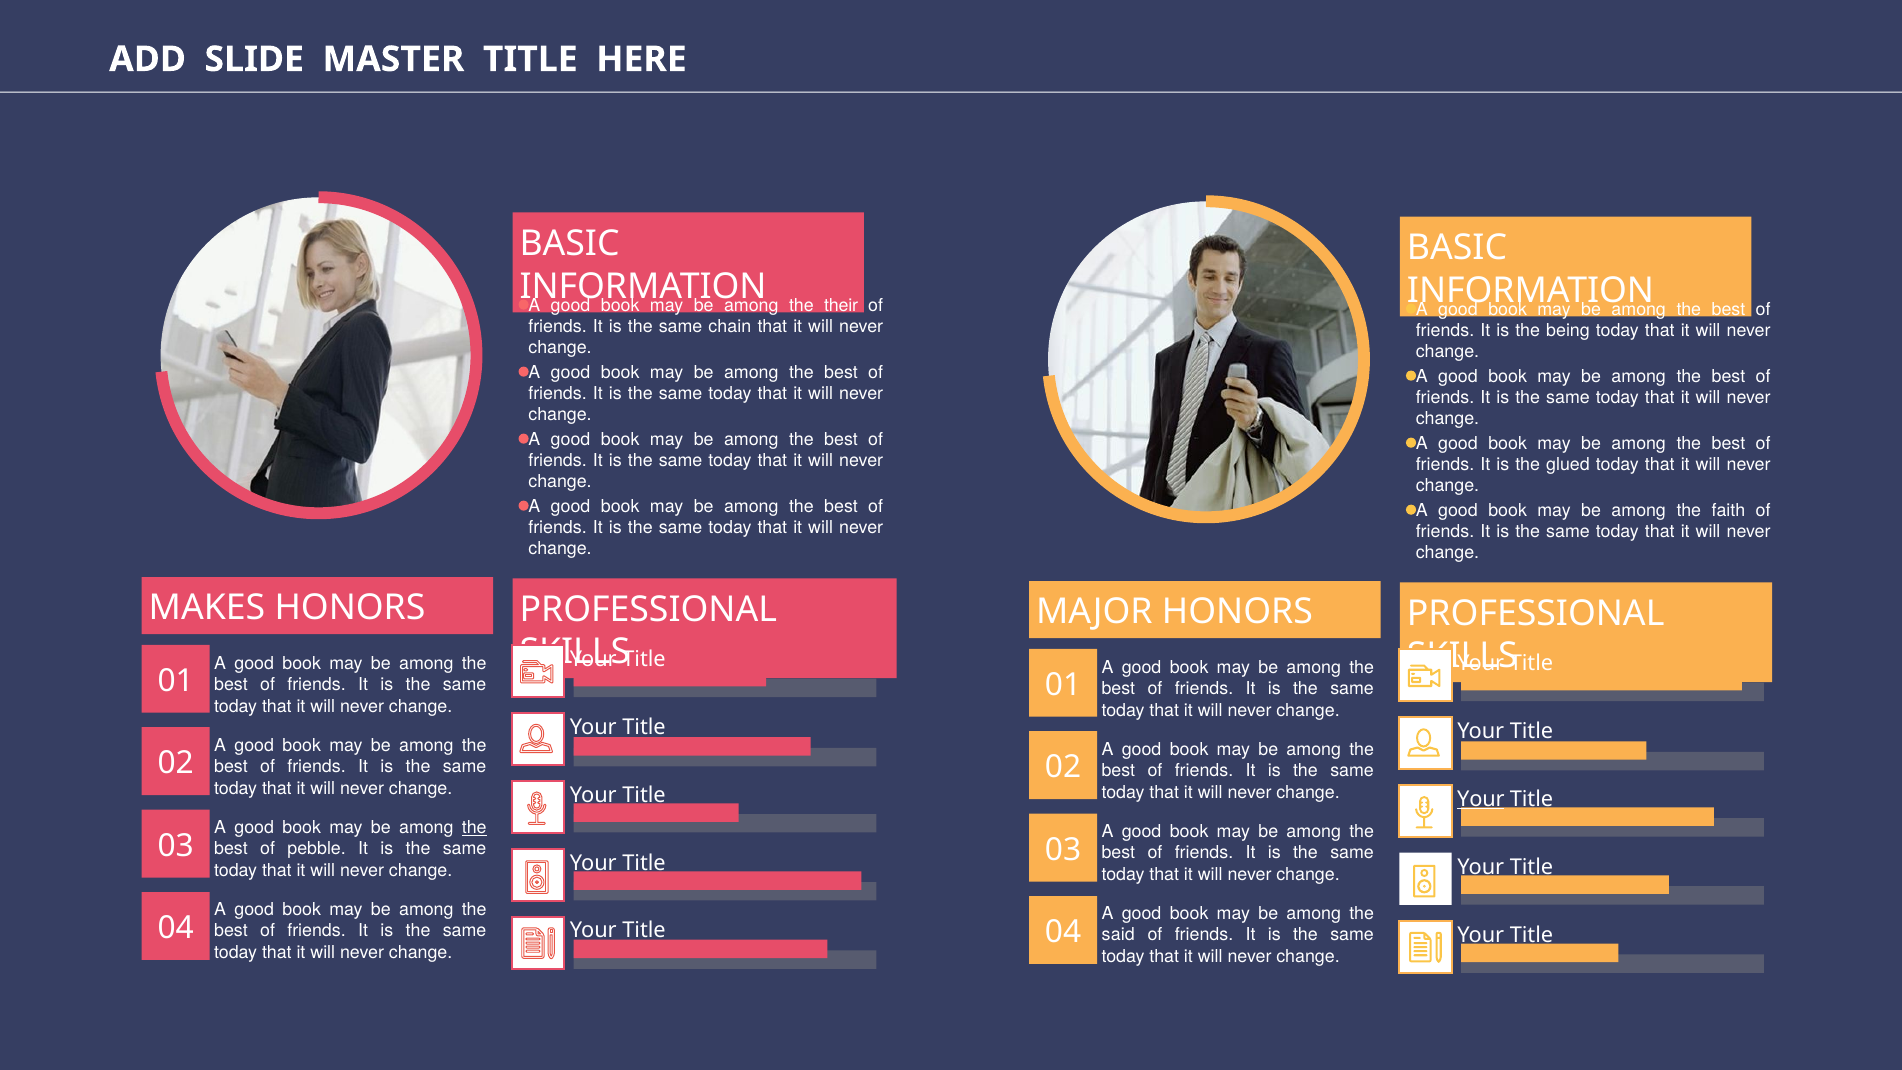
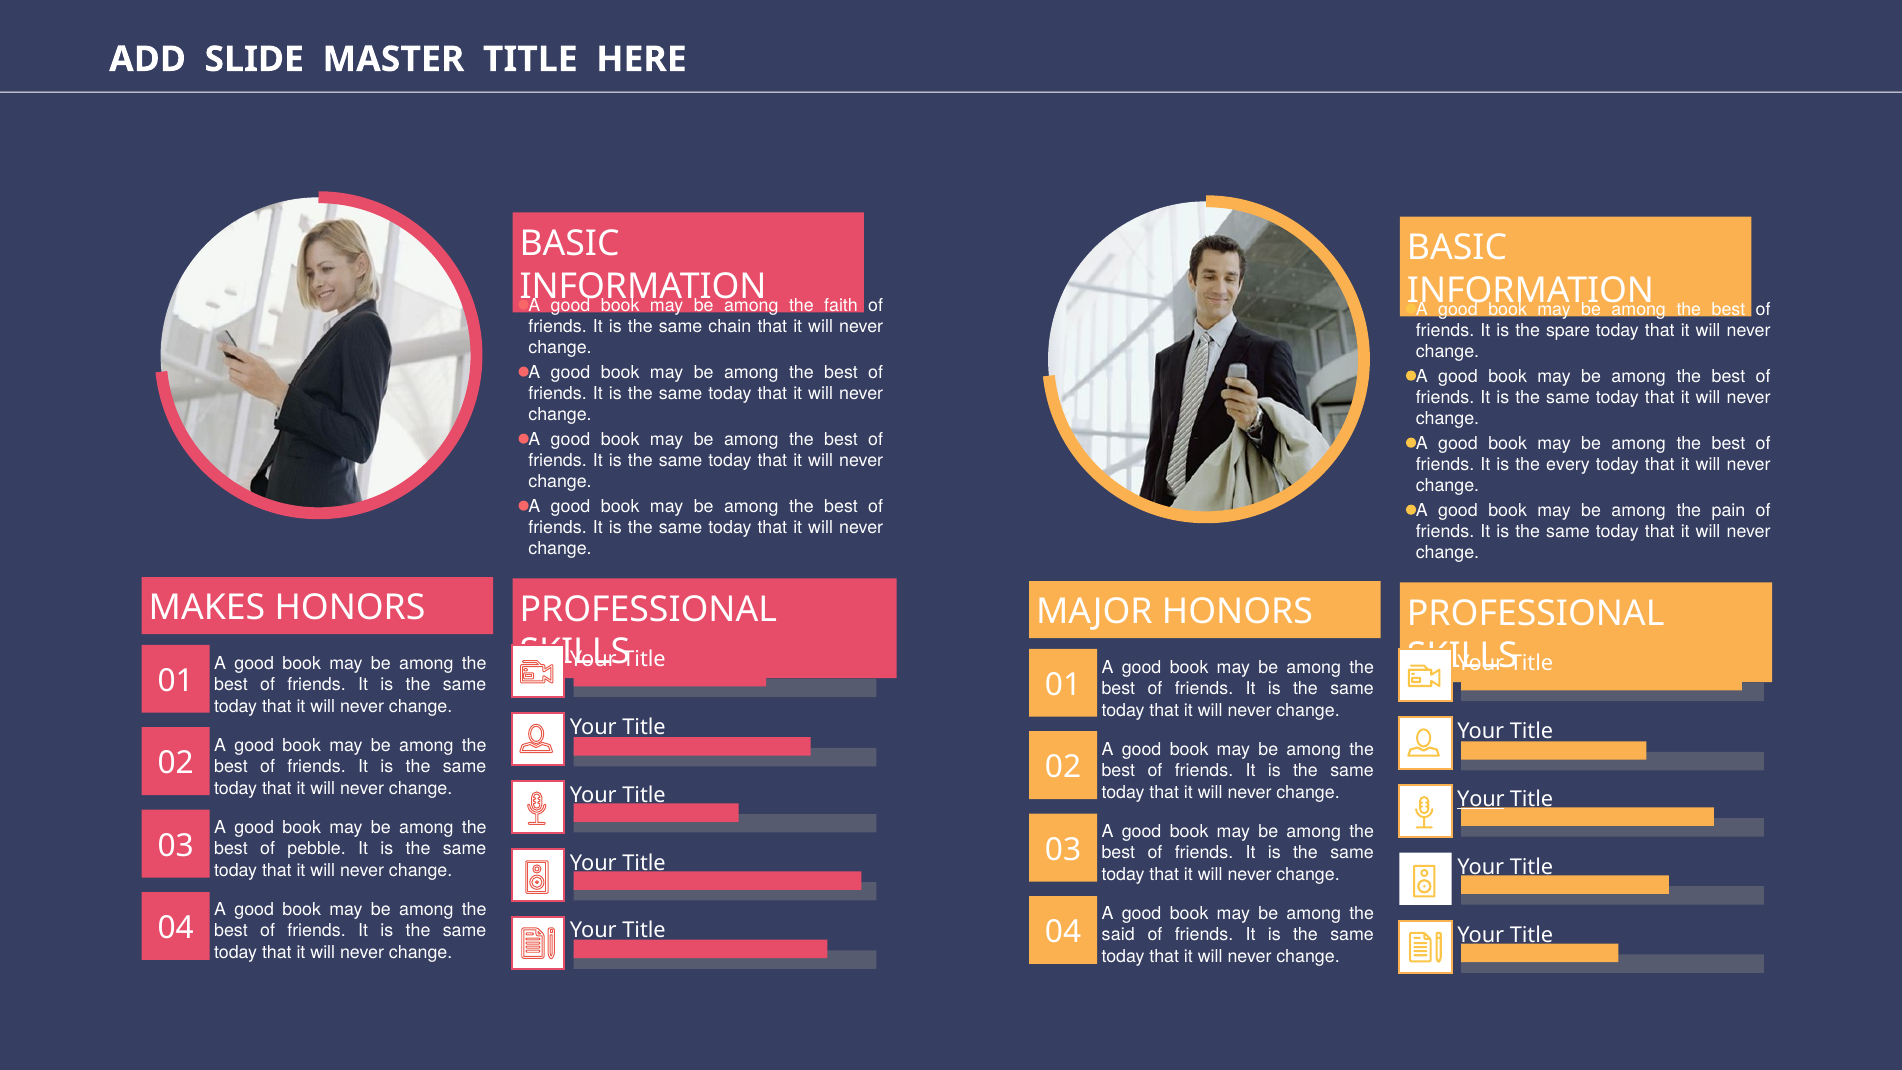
their: their -> faith
being: being -> spare
glued: glued -> every
faith: faith -> pain
the at (474, 827) underline: present -> none
